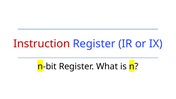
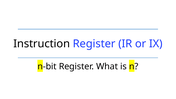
Instruction colour: red -> black
